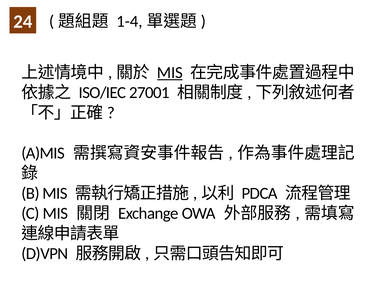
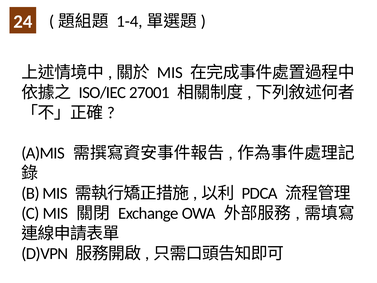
MIS at (170, 72) underline: present -> none
